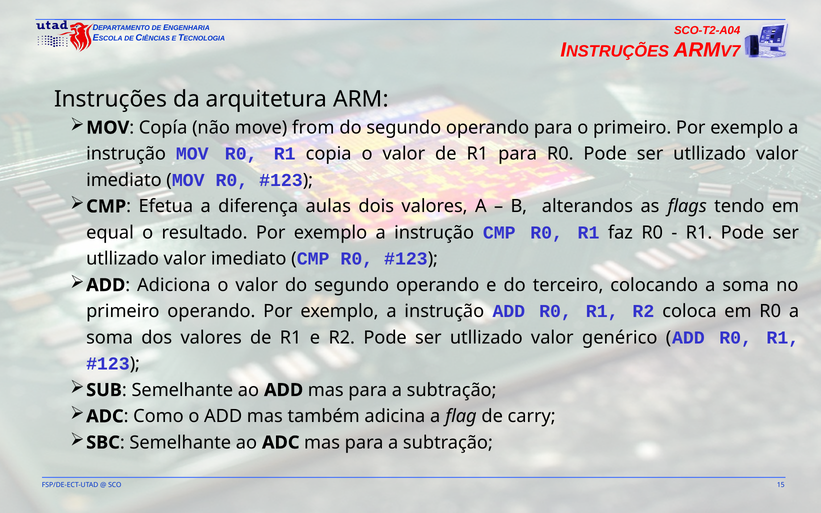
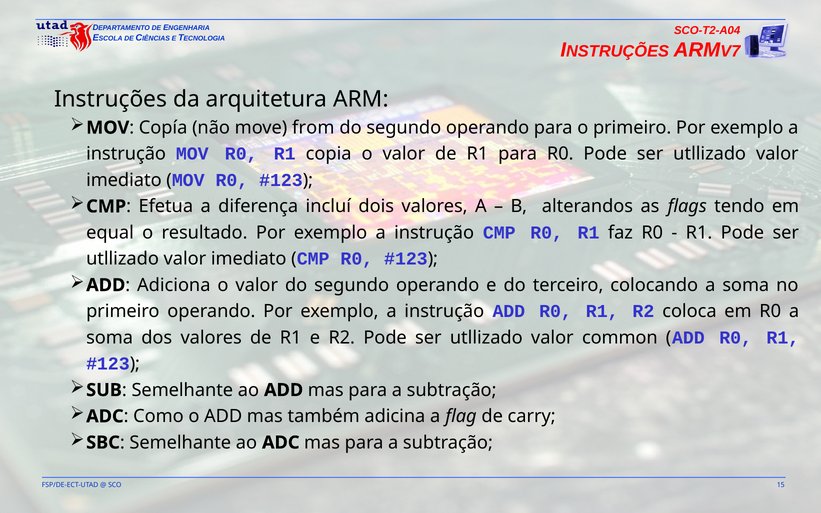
aulas: aulas -> incluí
genérico: genérico -> common
